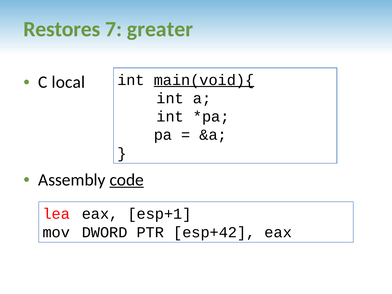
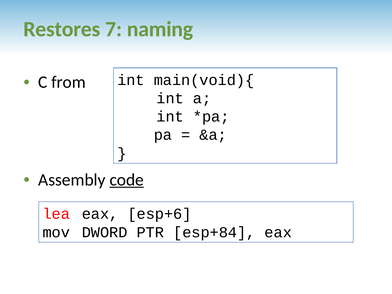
greater: greater -> naming
main(void){ underline: present -> none
local: local -> from
esp+1: esp+1 -> esp+6
esp+42: esp+42 -> esp+84
